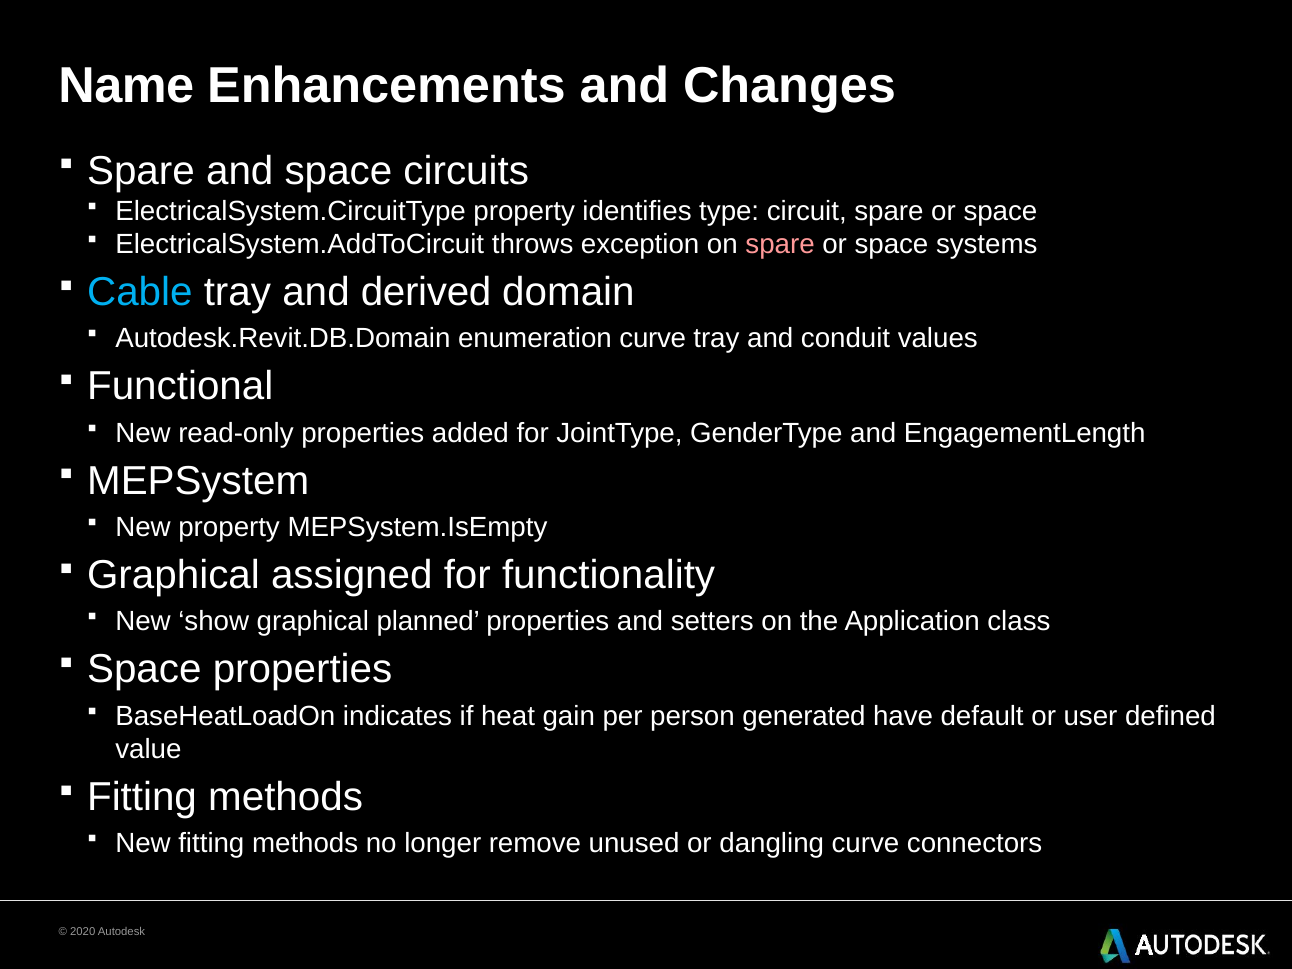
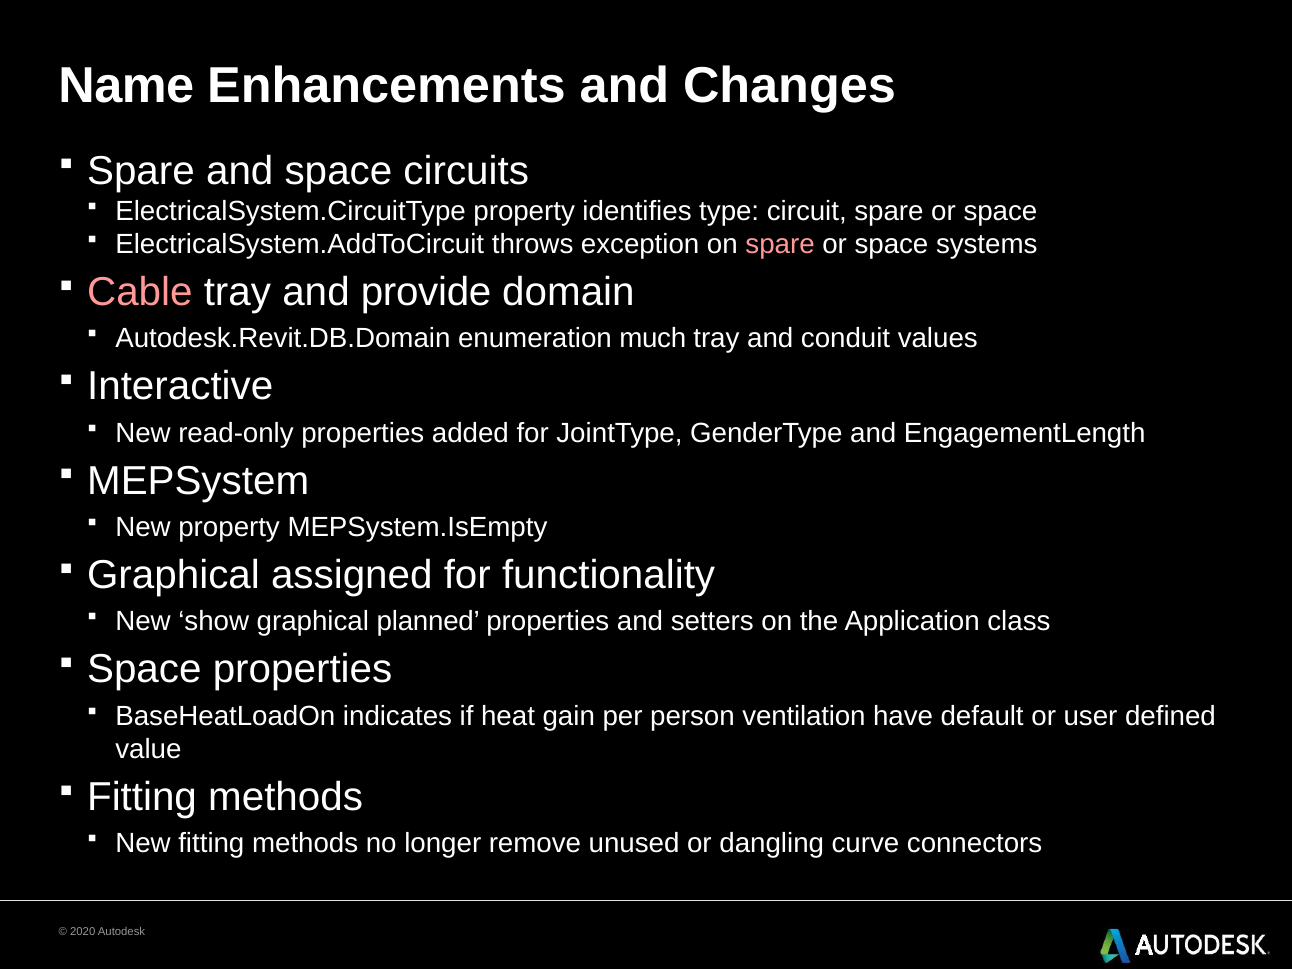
Cable colour: light blue -> pink
derived: derived -> provide
enumeration curve: curve -> much
Functional: Functional -> Interactive
generated: generated -> ventilation
